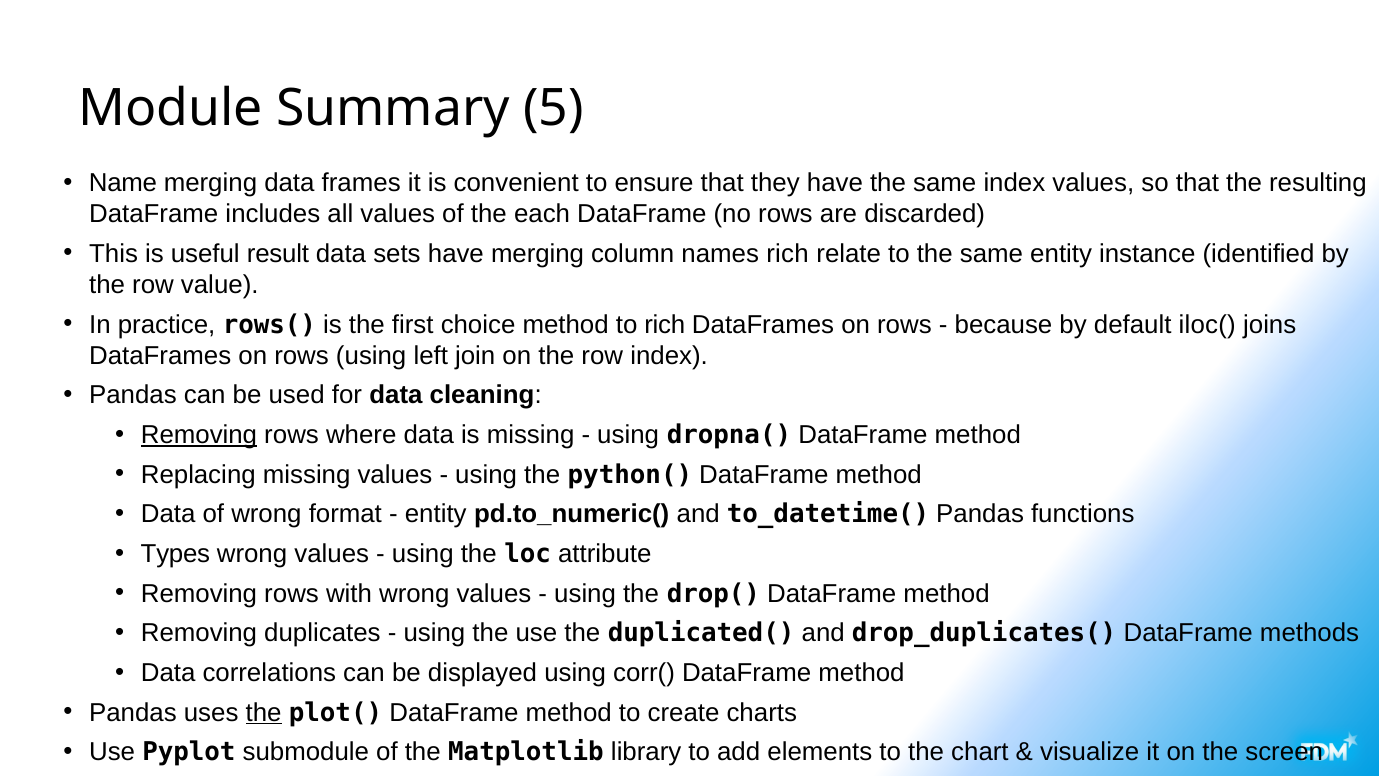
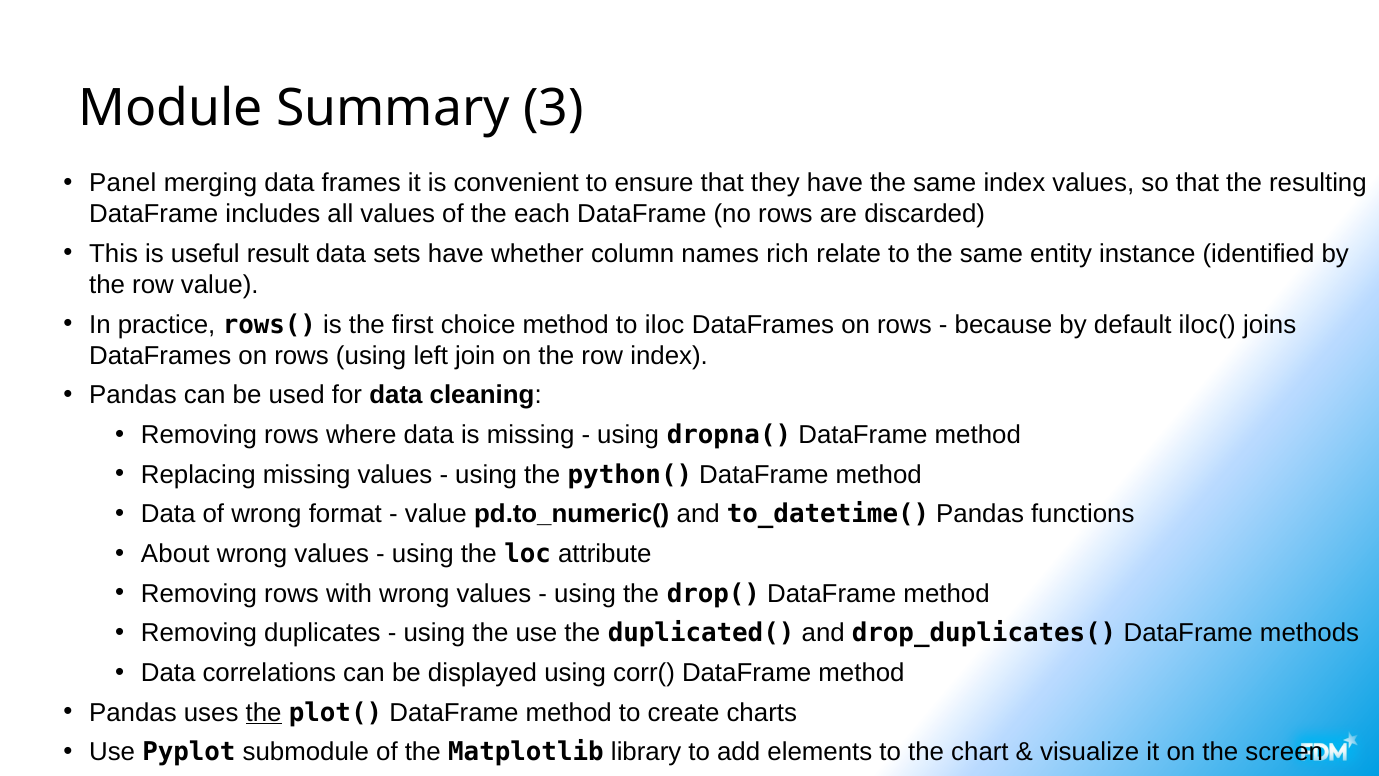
5: 5 -> 3
Name: Name -> Panel
have merging: merging -> whether
to rich: rich -> iloc
Removing at (199, 435) underline: present -> none
entity at (436, 514): entity -> value
Types: Types -> About
